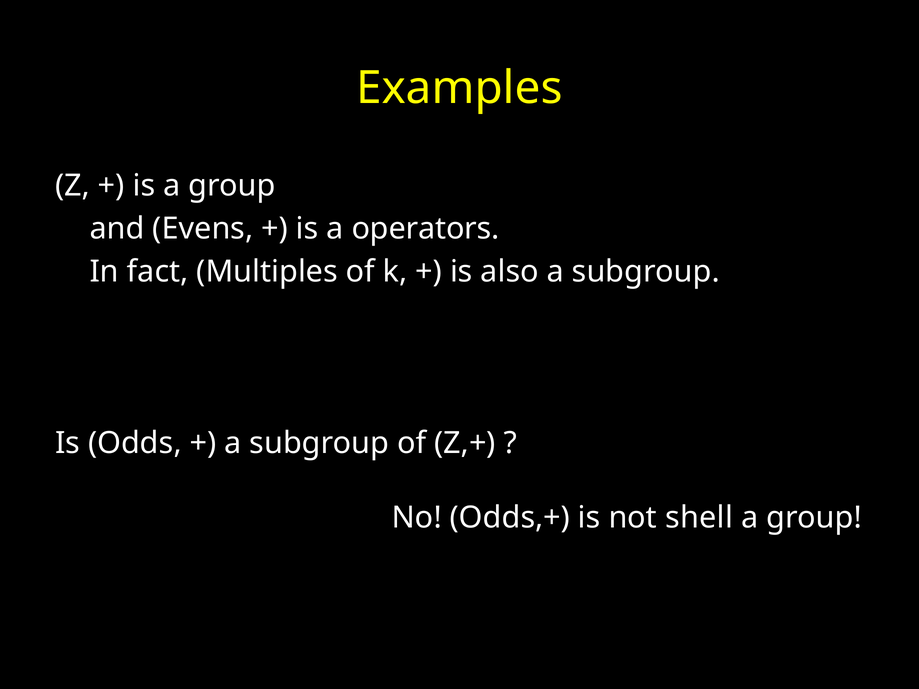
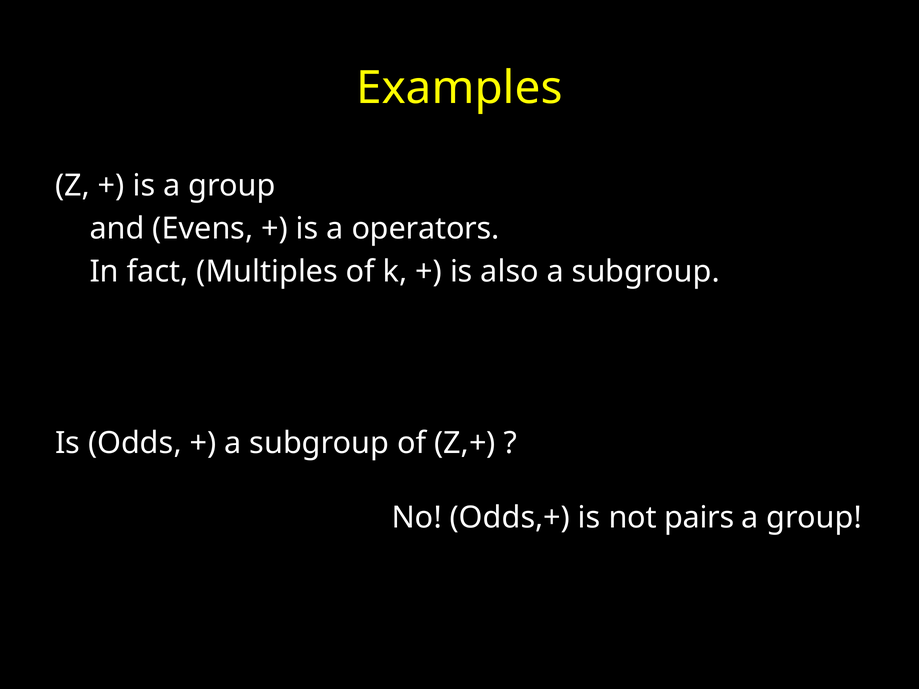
shell: shell -> pairs
